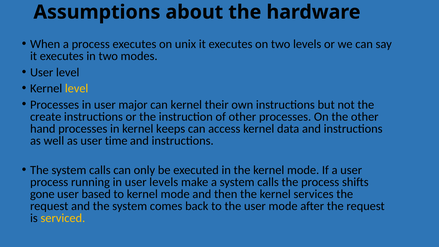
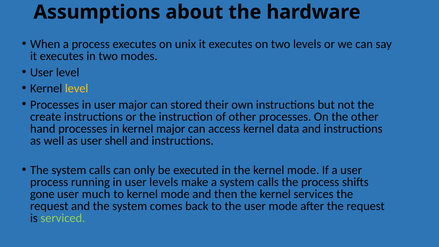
can kernel: kernel -> stored
kernel keeps: keeps -> major
time: time -> shell
based: based -> much
serviced colour: yellow -> light green
